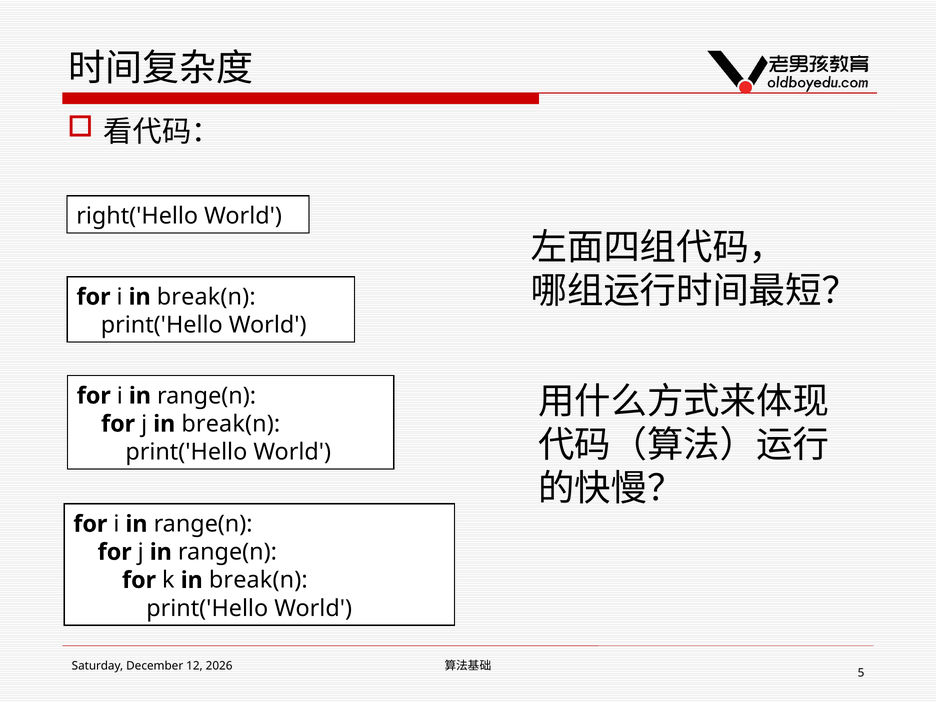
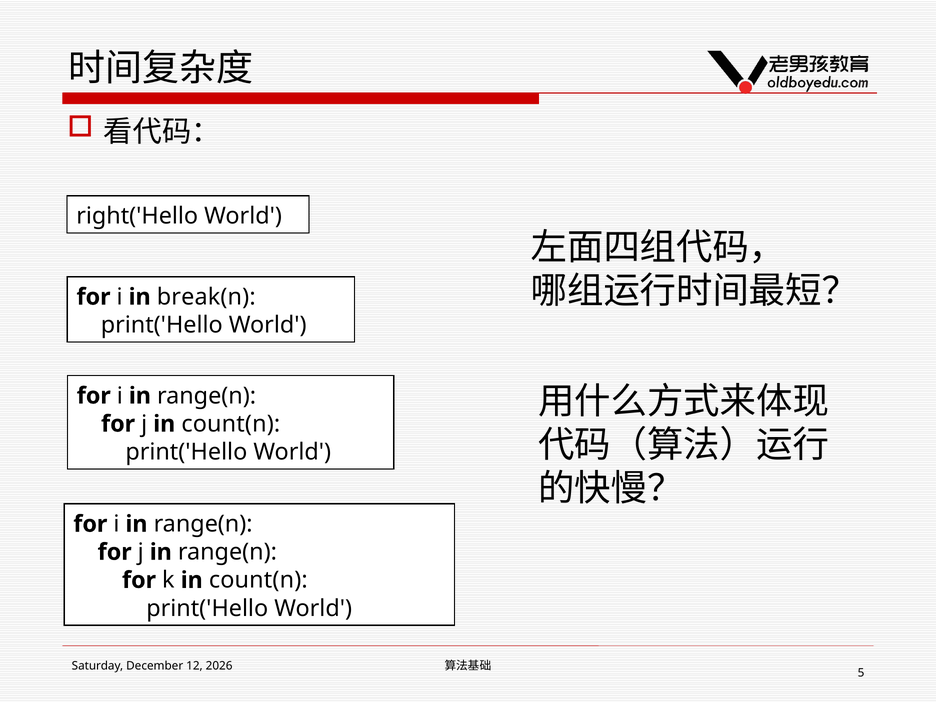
j in break(n: break(n -> count(n
k in break(n: break(n -> count(n
